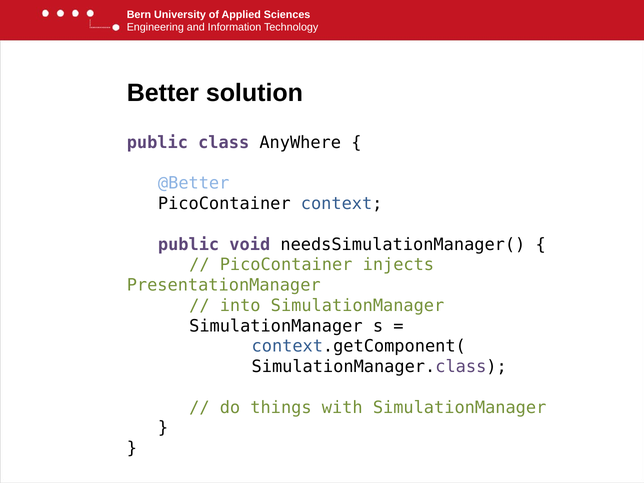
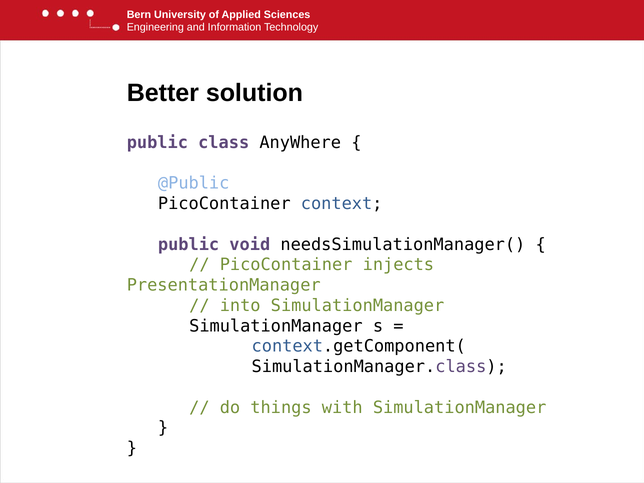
@Better: @Better -> @Public
